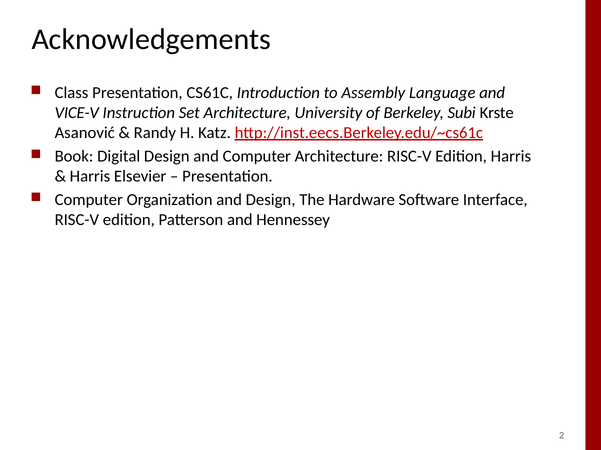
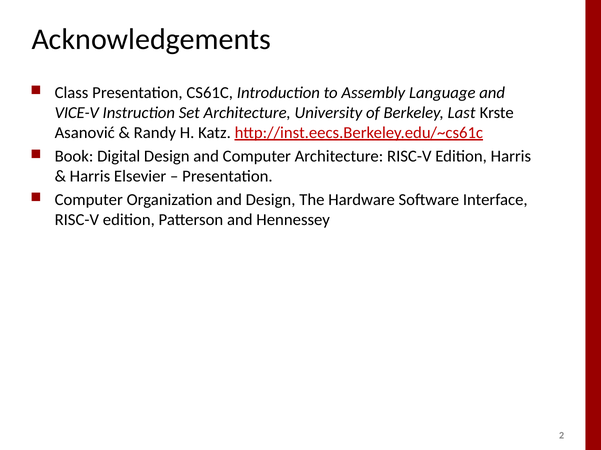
Subi: Subi -> Last
